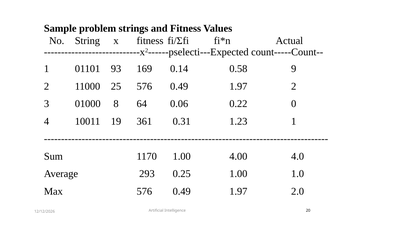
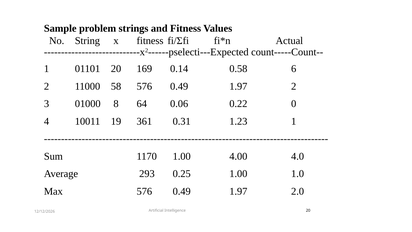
01101 93: 93 -> 20
9: 9 -> 6
25: 25 -> 58
